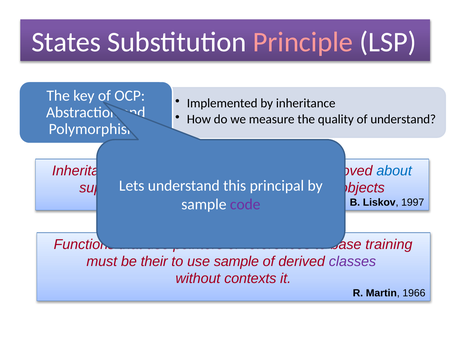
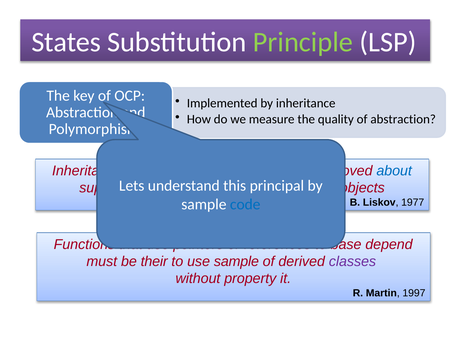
Principle colour: pink -> light green
of understand: understand -> abstraction
1997: 1997 -> 1977
code colour: purple -> blue
training: training -> depend
without contexts: contexts -> property
1966: 1966 -> 1997
